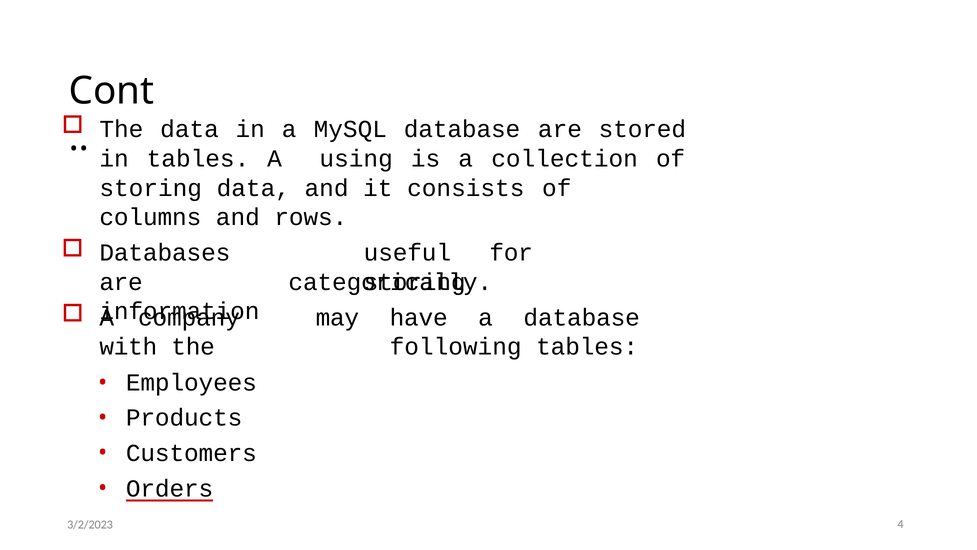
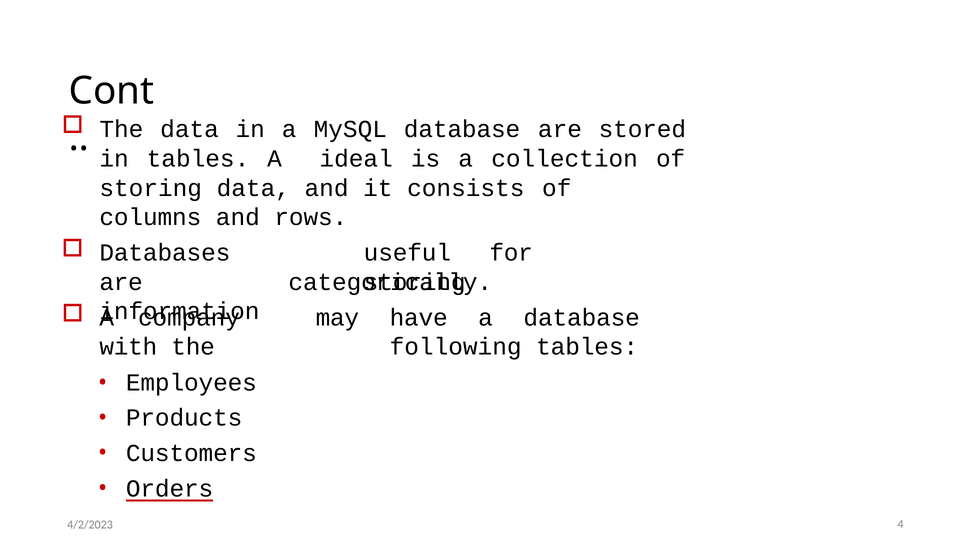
using: using -> ideal
3/2/2023: 3/2/2023 -> 4/2/2023
